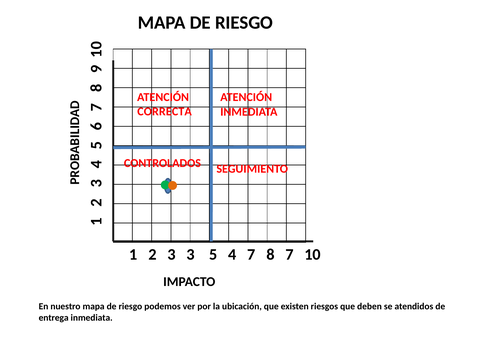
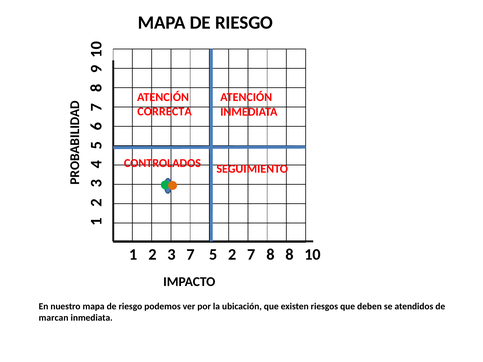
3 3: 3 -> 7
5 4: 4 -> 2
8 7: 7 -> 8
entrega: entrega -> marcan
